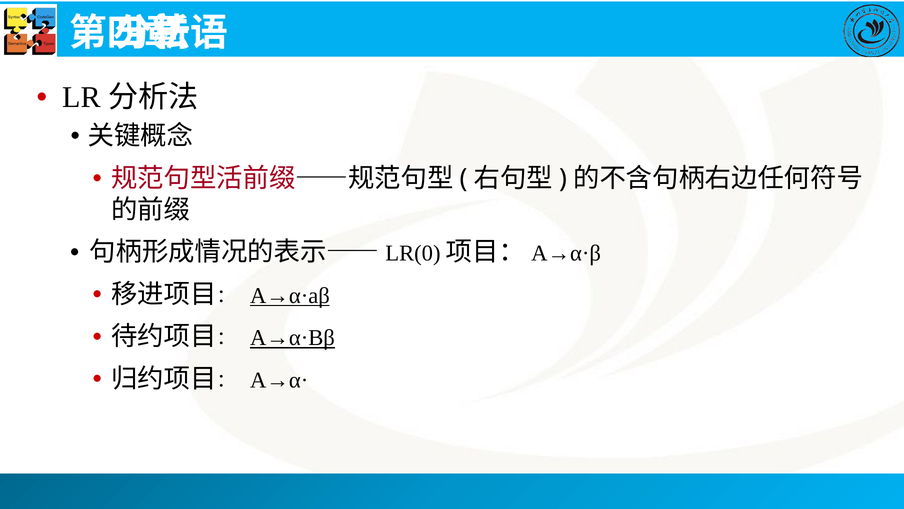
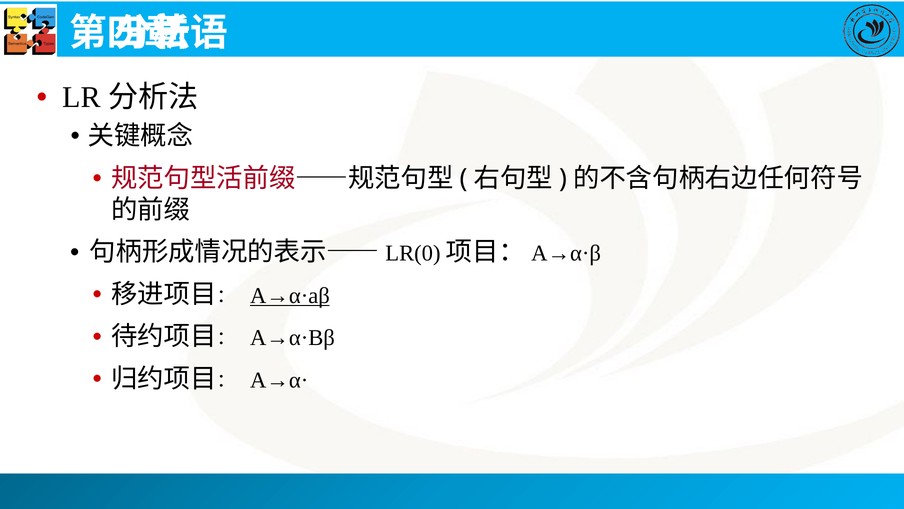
A→α·Bβ underline: present -> none
